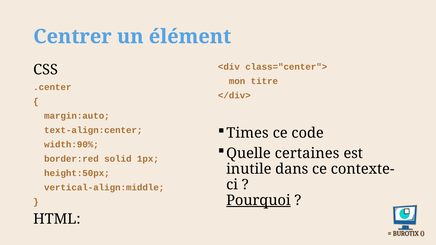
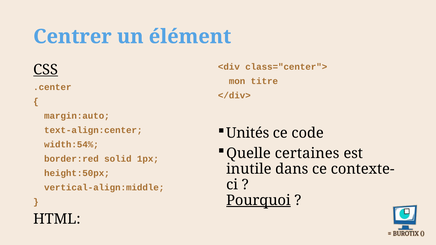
CSS underline: none -> present
Times: Times -> Unités
width:90%: width:90% -> width:54%
